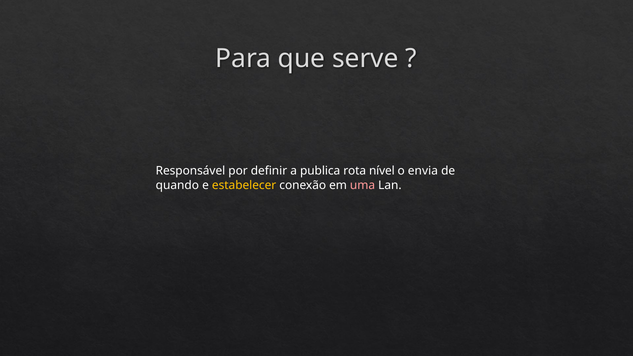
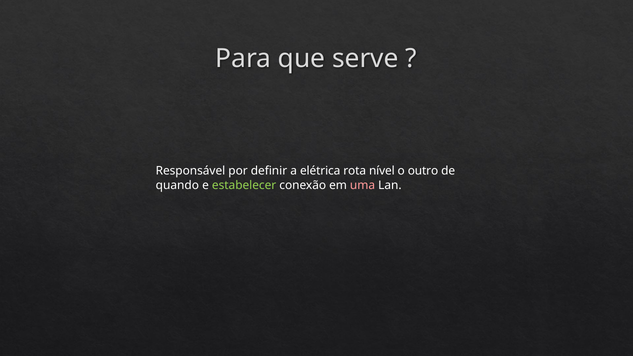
publica: publica -> elétrica
envia: envia -> outro
estabelecer colour: yellow -> light green
